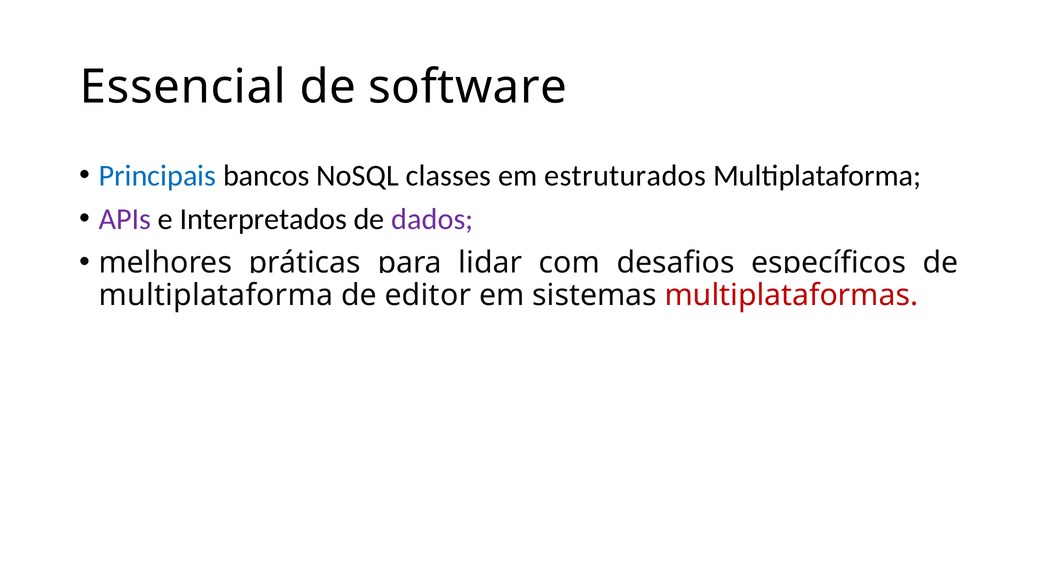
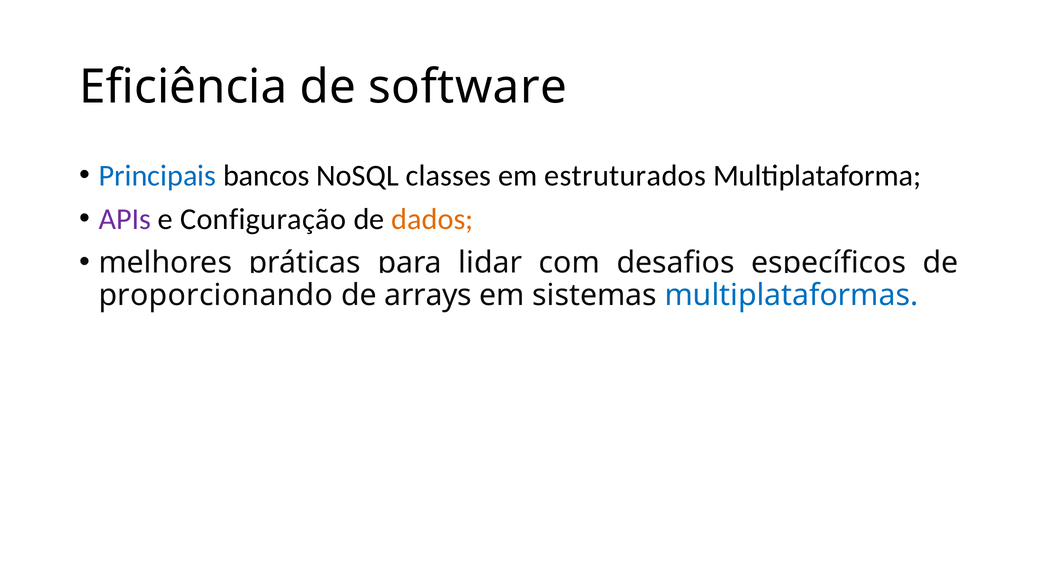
Essencial: Essencial -> Eficiência
Interpretados: Interpretados -> Configuração
dados colour: purple -> orange
multiplataforma at (216, 295): multiplataforma -> proporcionando
editor: editor -> arrays
multiplataformas colour: red -> blue
